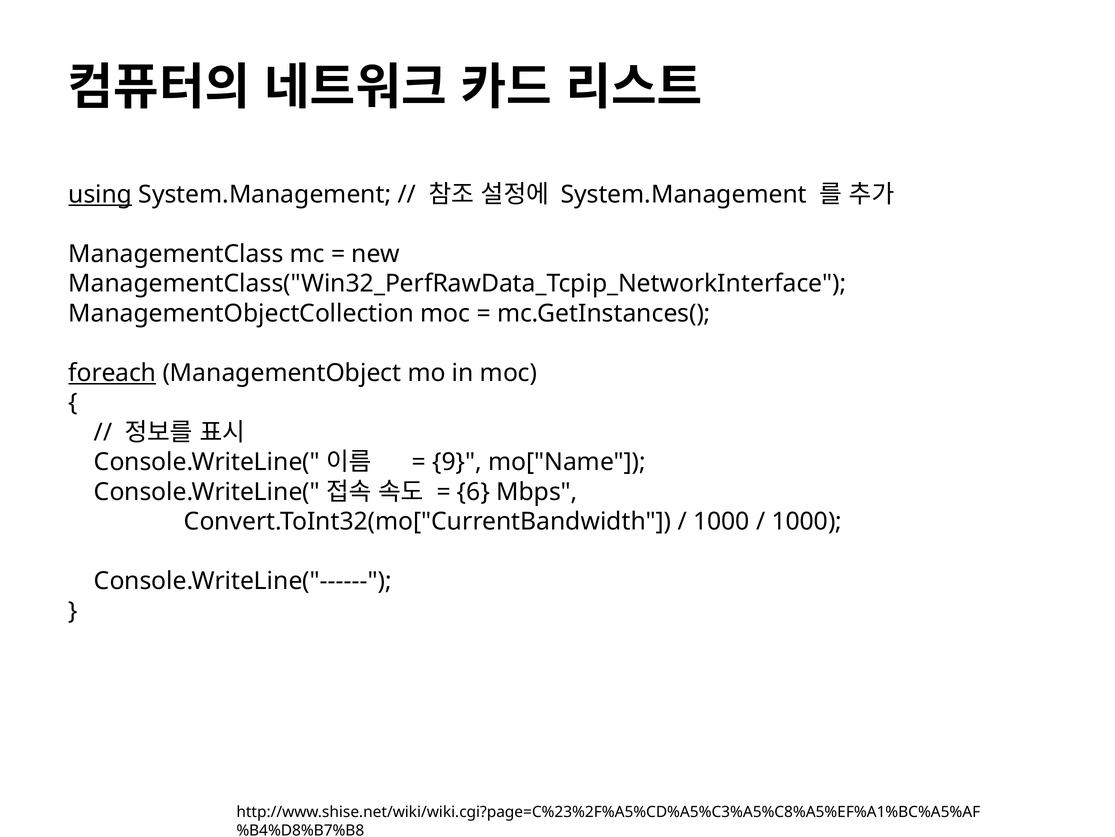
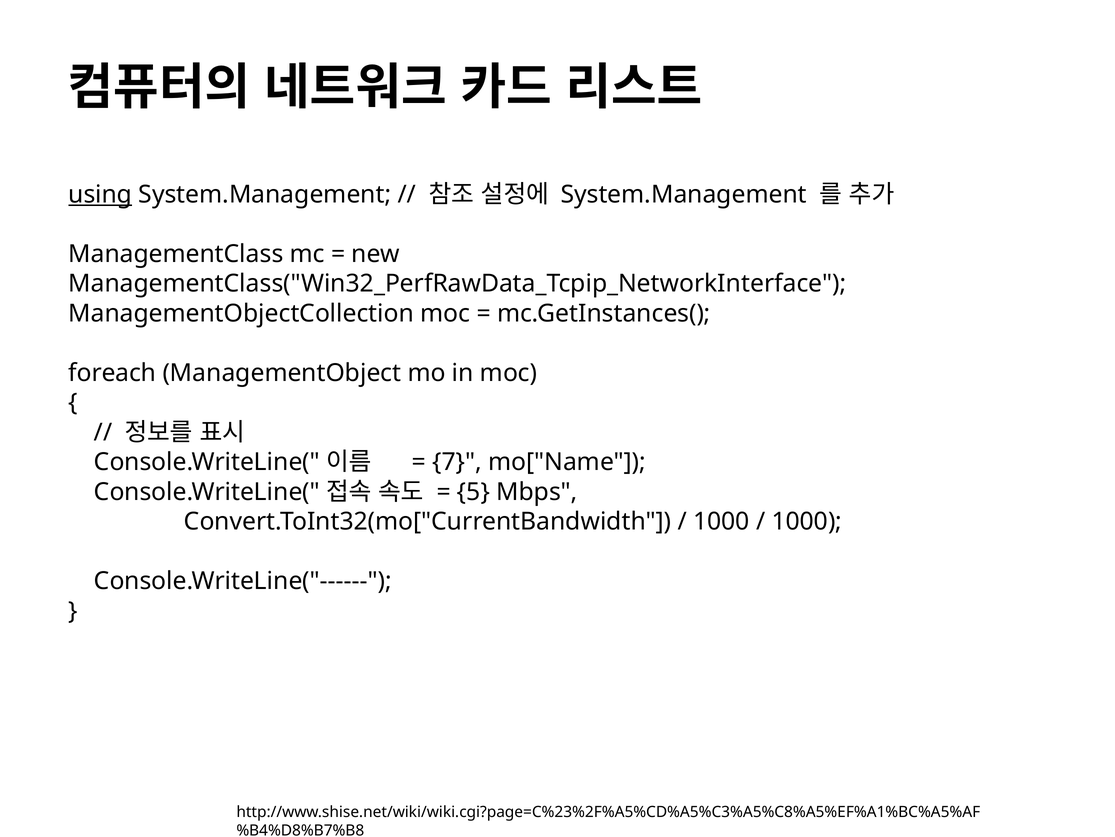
foreach underline: present -> none
9: 9 -> 7
6: 6 -> 5
